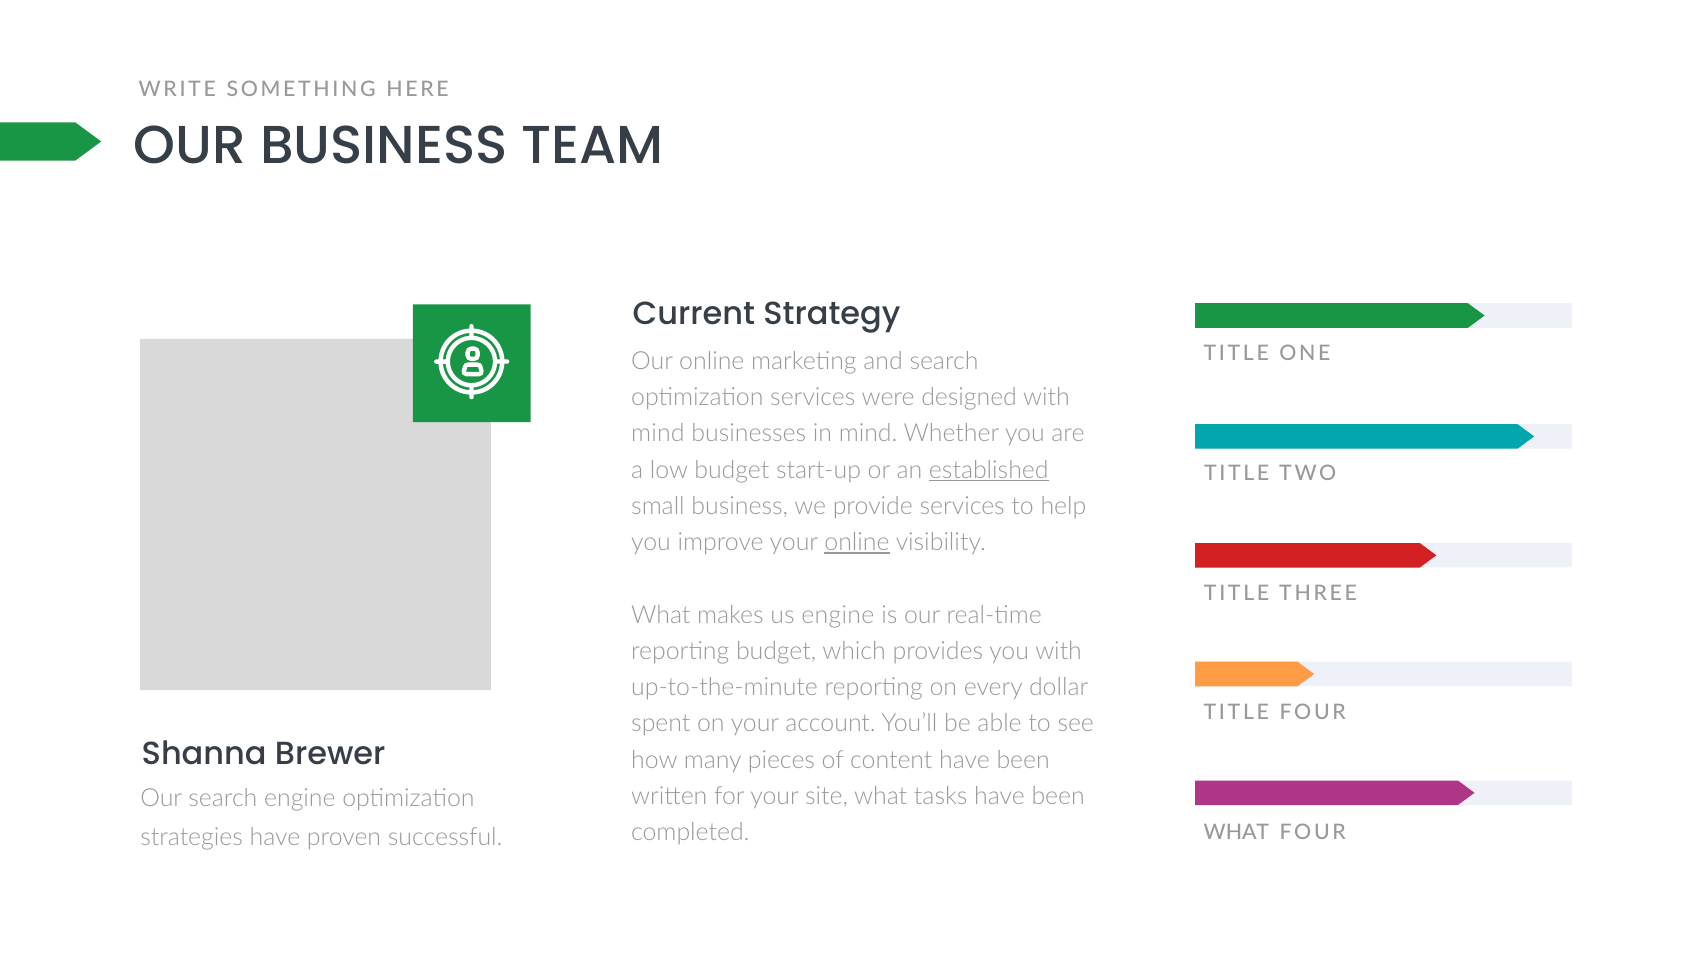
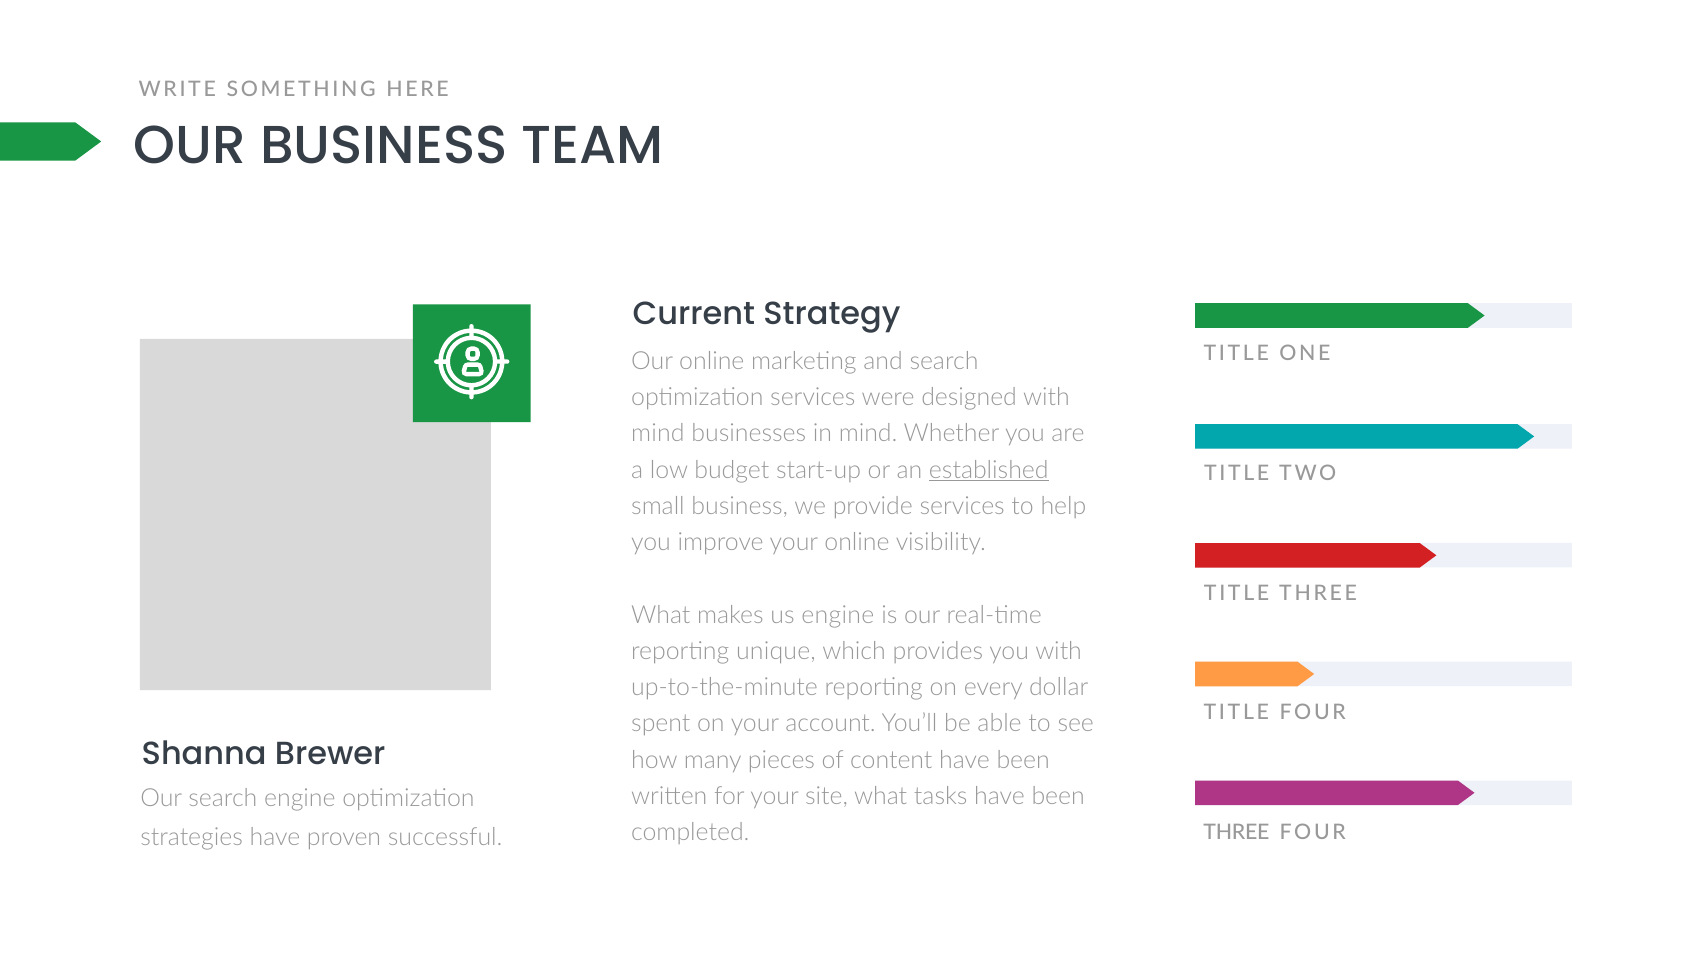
online at (857, 542) underline: present -> none
reporting budget: budget -> unique
WHAT at (1236, 833): WHAT -> THREE
